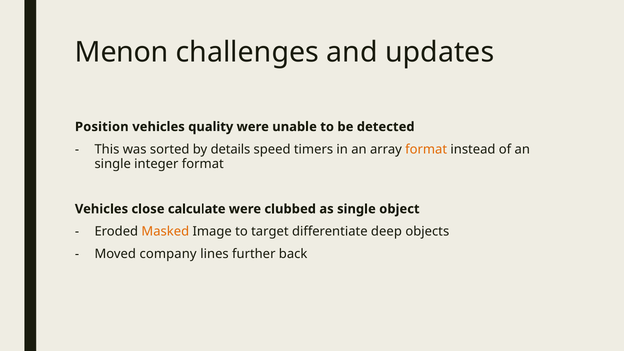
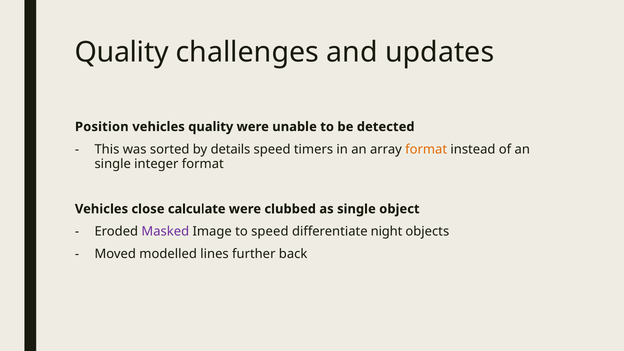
Menon at (122, 52): Menon -> Quality
Masked colour: orange -> purple
to target: target -> speed
deep: deep -> night
company: company -> modelled
